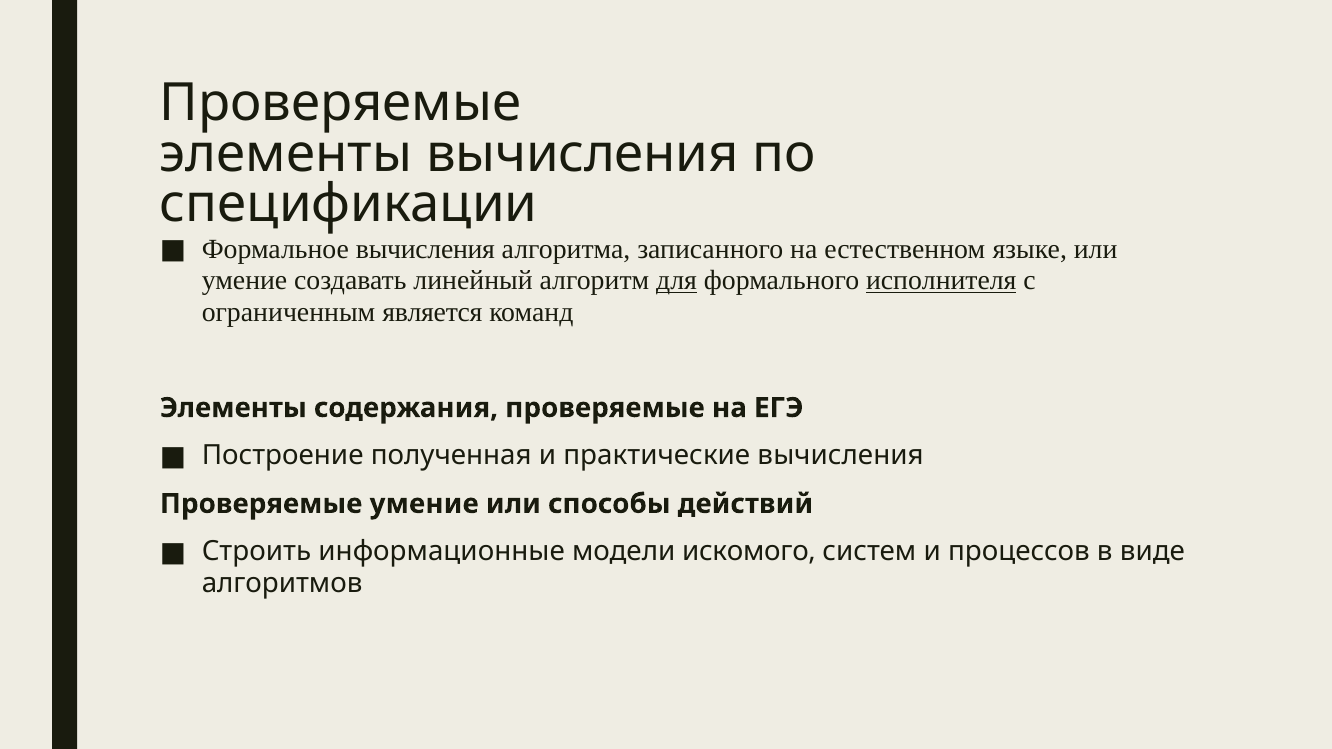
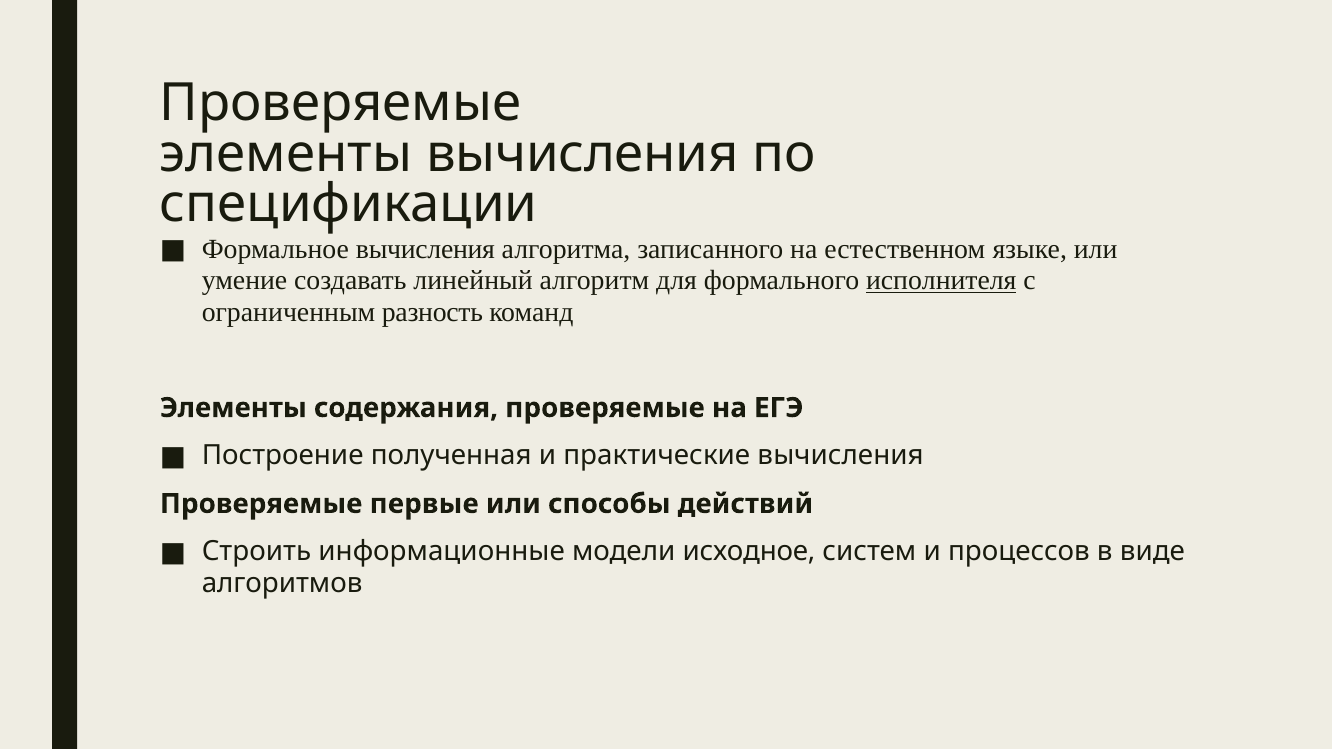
для underline: present -> none
является: является -> разность
Проверяемые умение: умение -> первые
искомого: искомого -> исходное
